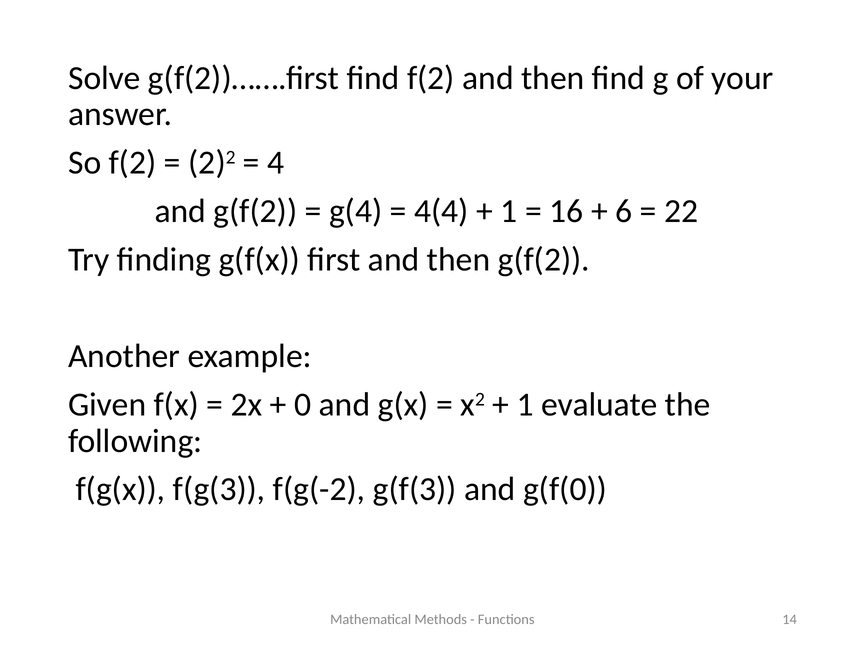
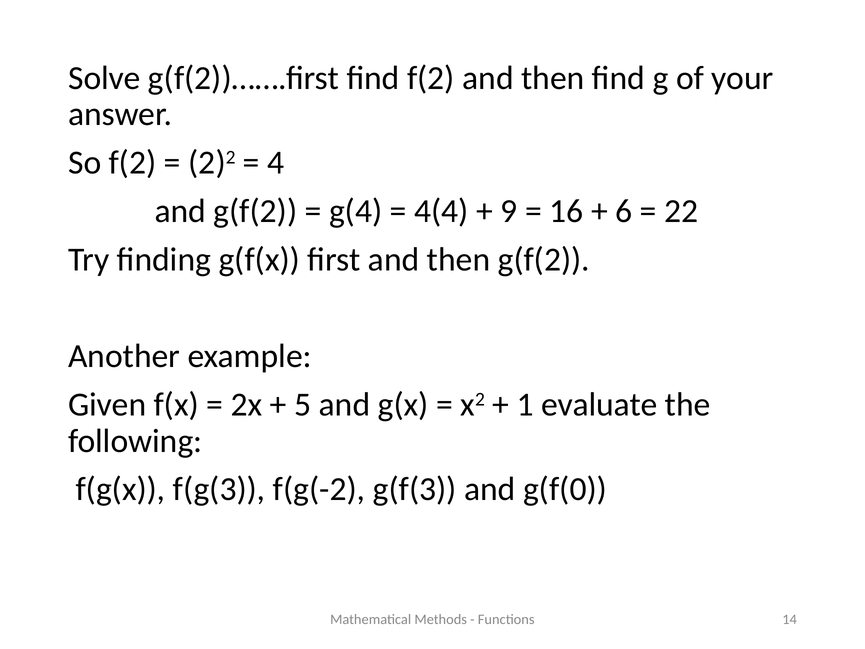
1 at (509, 211): 1 -> 9
0: 0 -> 5
